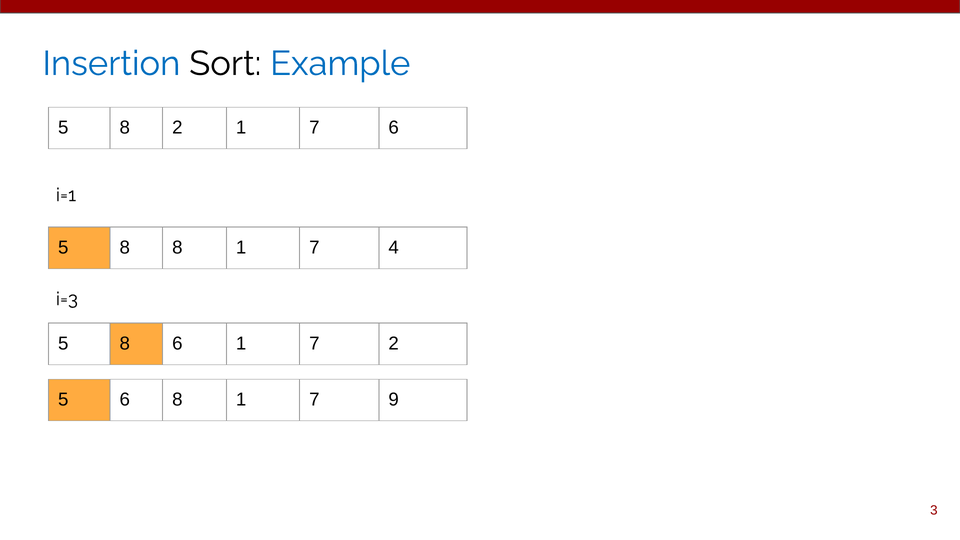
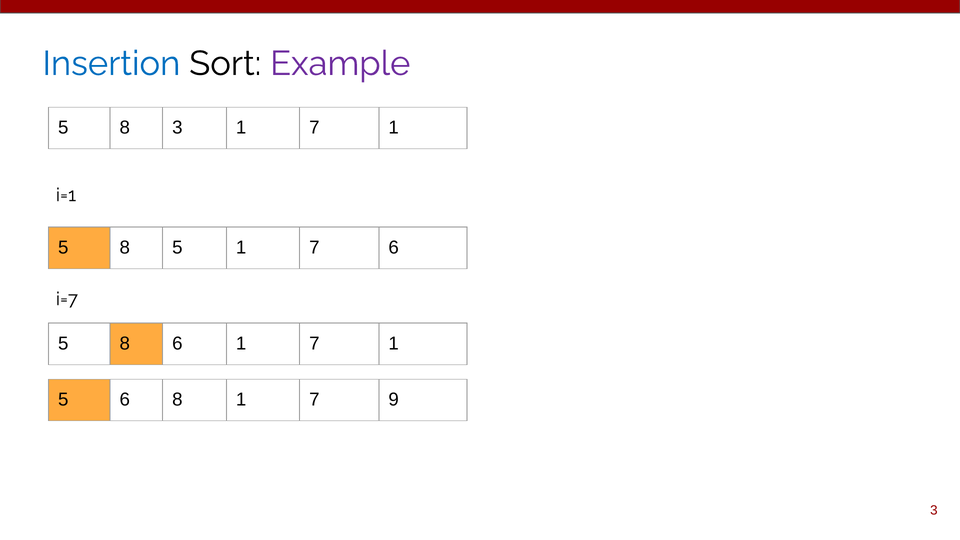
Example colour: blue -> purple
8 2: 2 -> 3
6 at (394, 128): 6 -> 1
8 8: 8 -> 5
7 4: 4 -> 6
i=3: i=3 -> i=7
6 1 7 2: 2 -> 1
